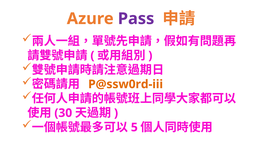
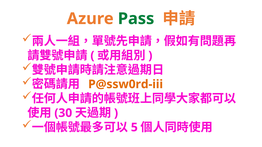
Pass colour: purple -> green
